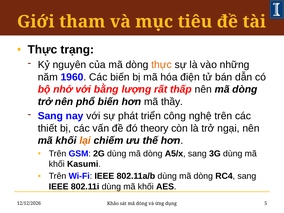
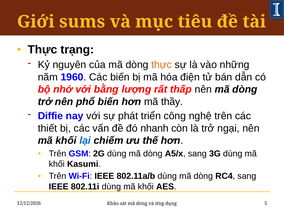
tham: tham -> sums
Sang at (50, 116): Sang -> Diffie
theory: theory -> nhanh
lại colour: orange -> blue
